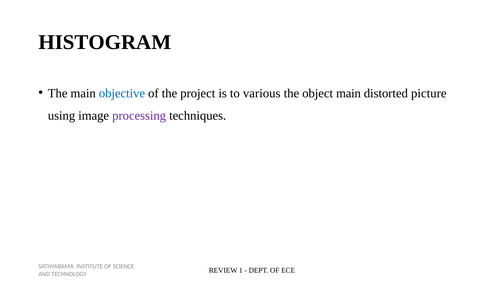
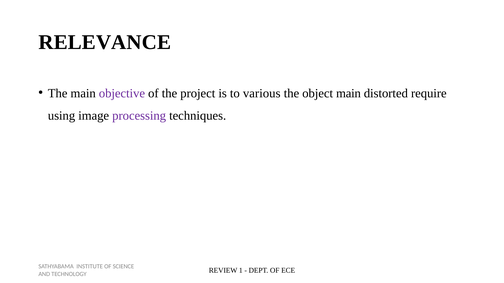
HISTOGRAM: HISTOGRAM -> RELEVANCE
objective colour: blue -> purple
picture: picture -> require
